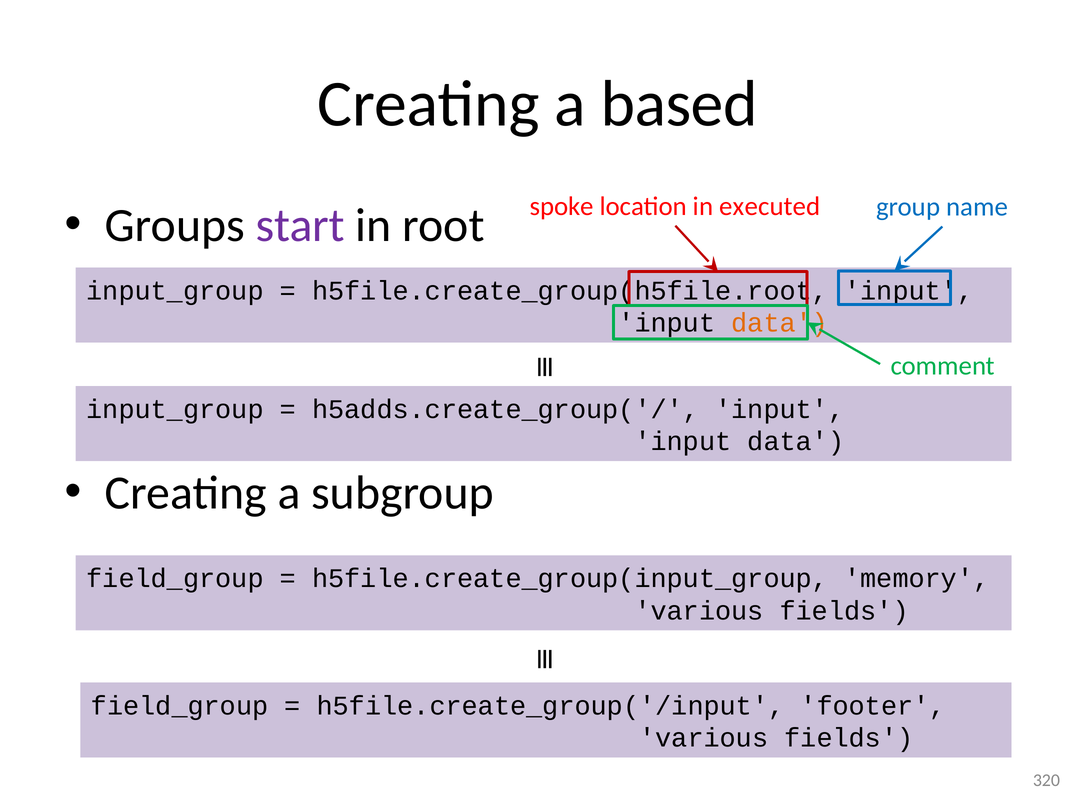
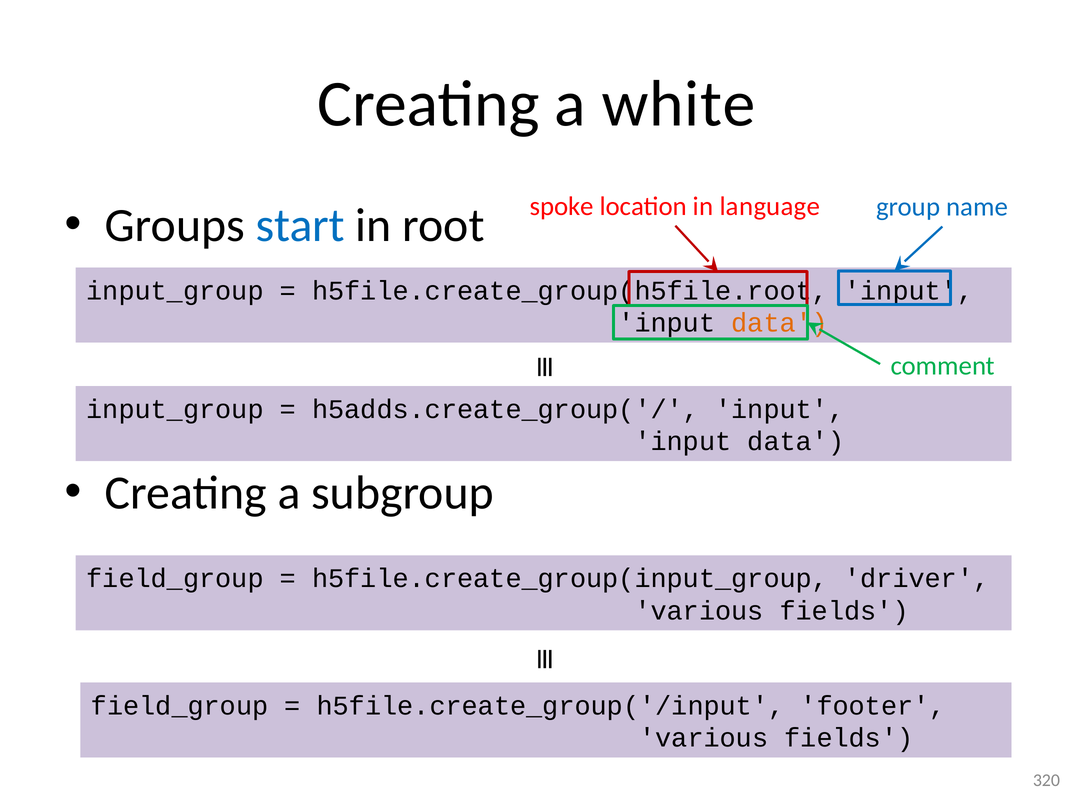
based: based -> white
executed: executed -> language
start colour: purple -> blue
memory: memory -> driver
